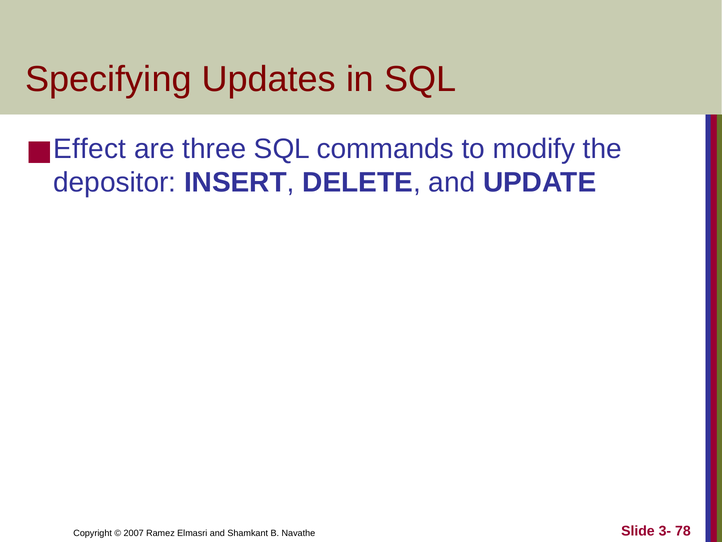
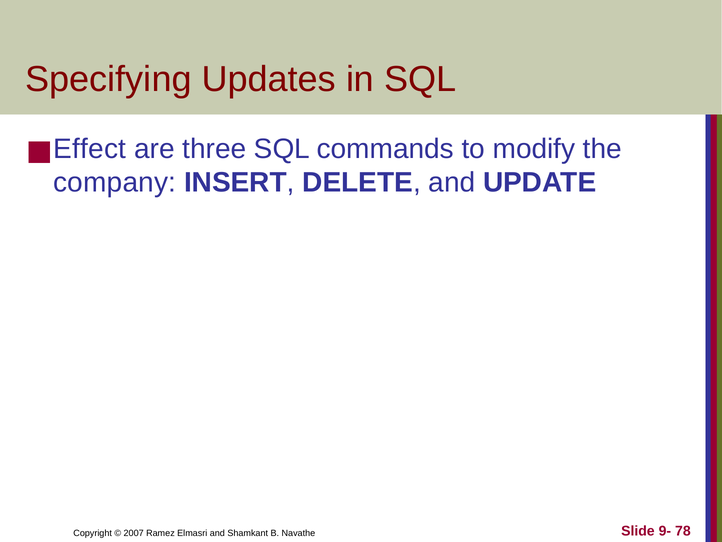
depositor: depositor -> company
3-: 3- -> 9-
